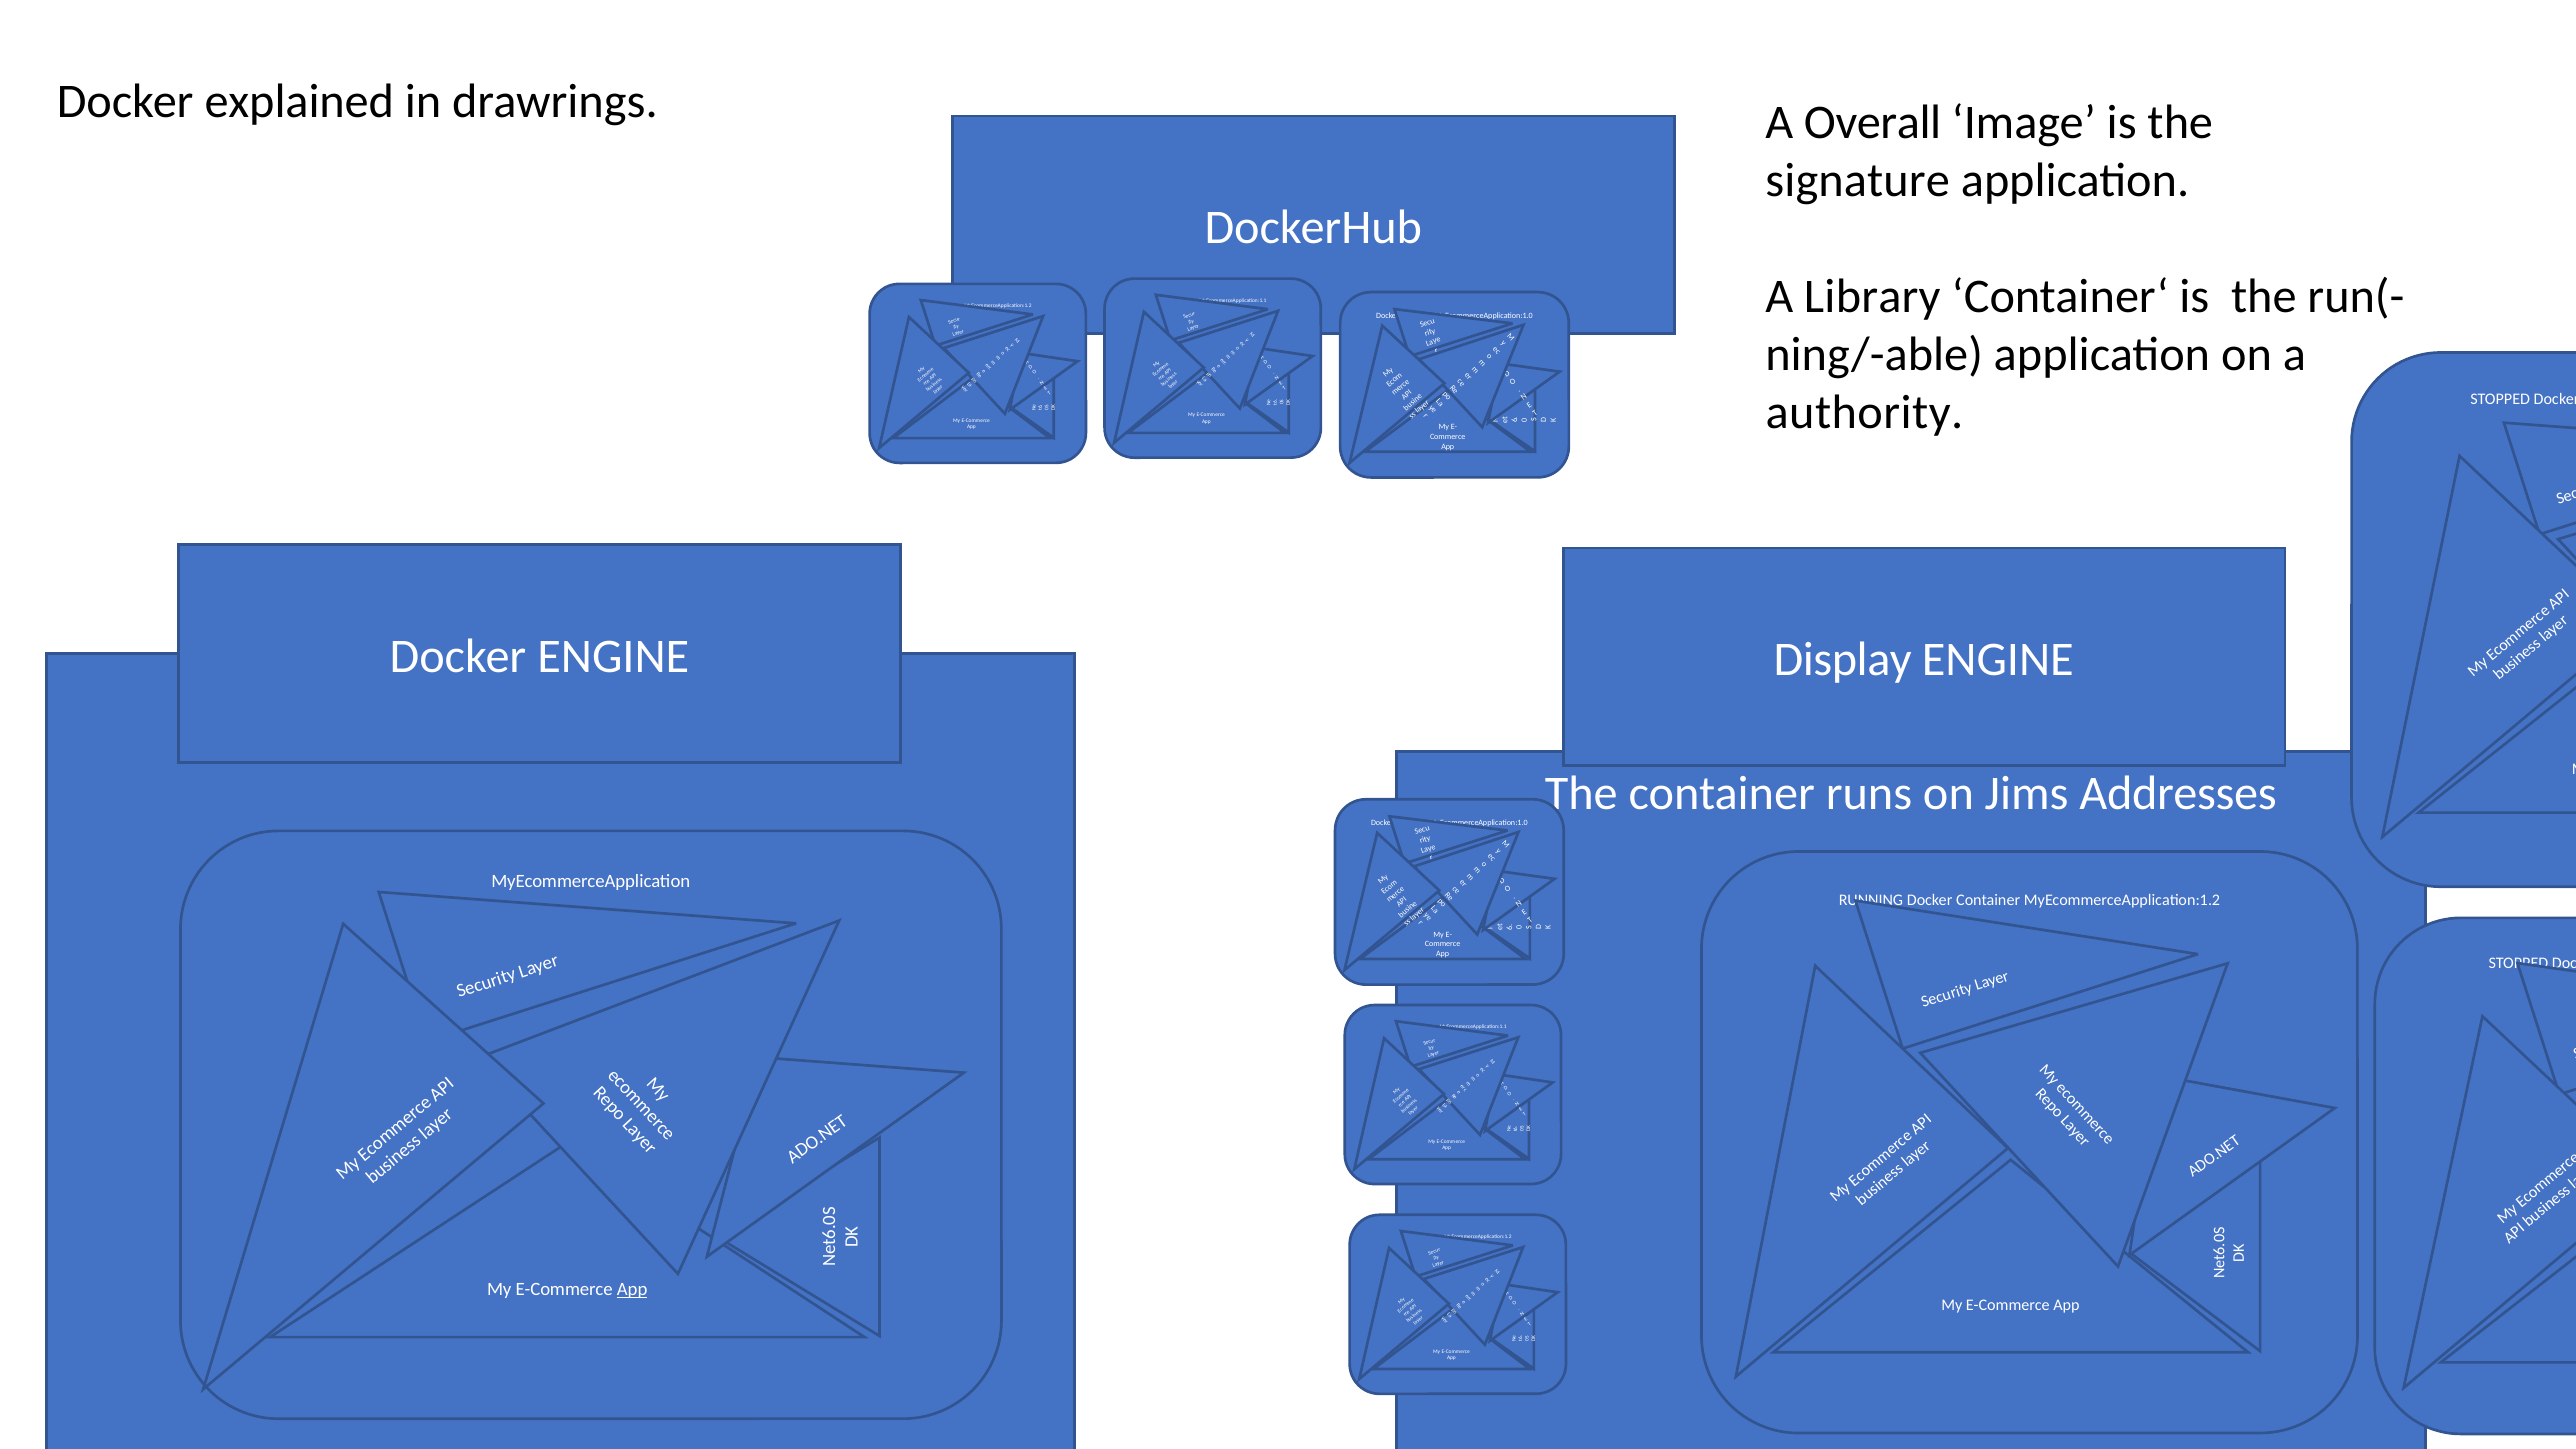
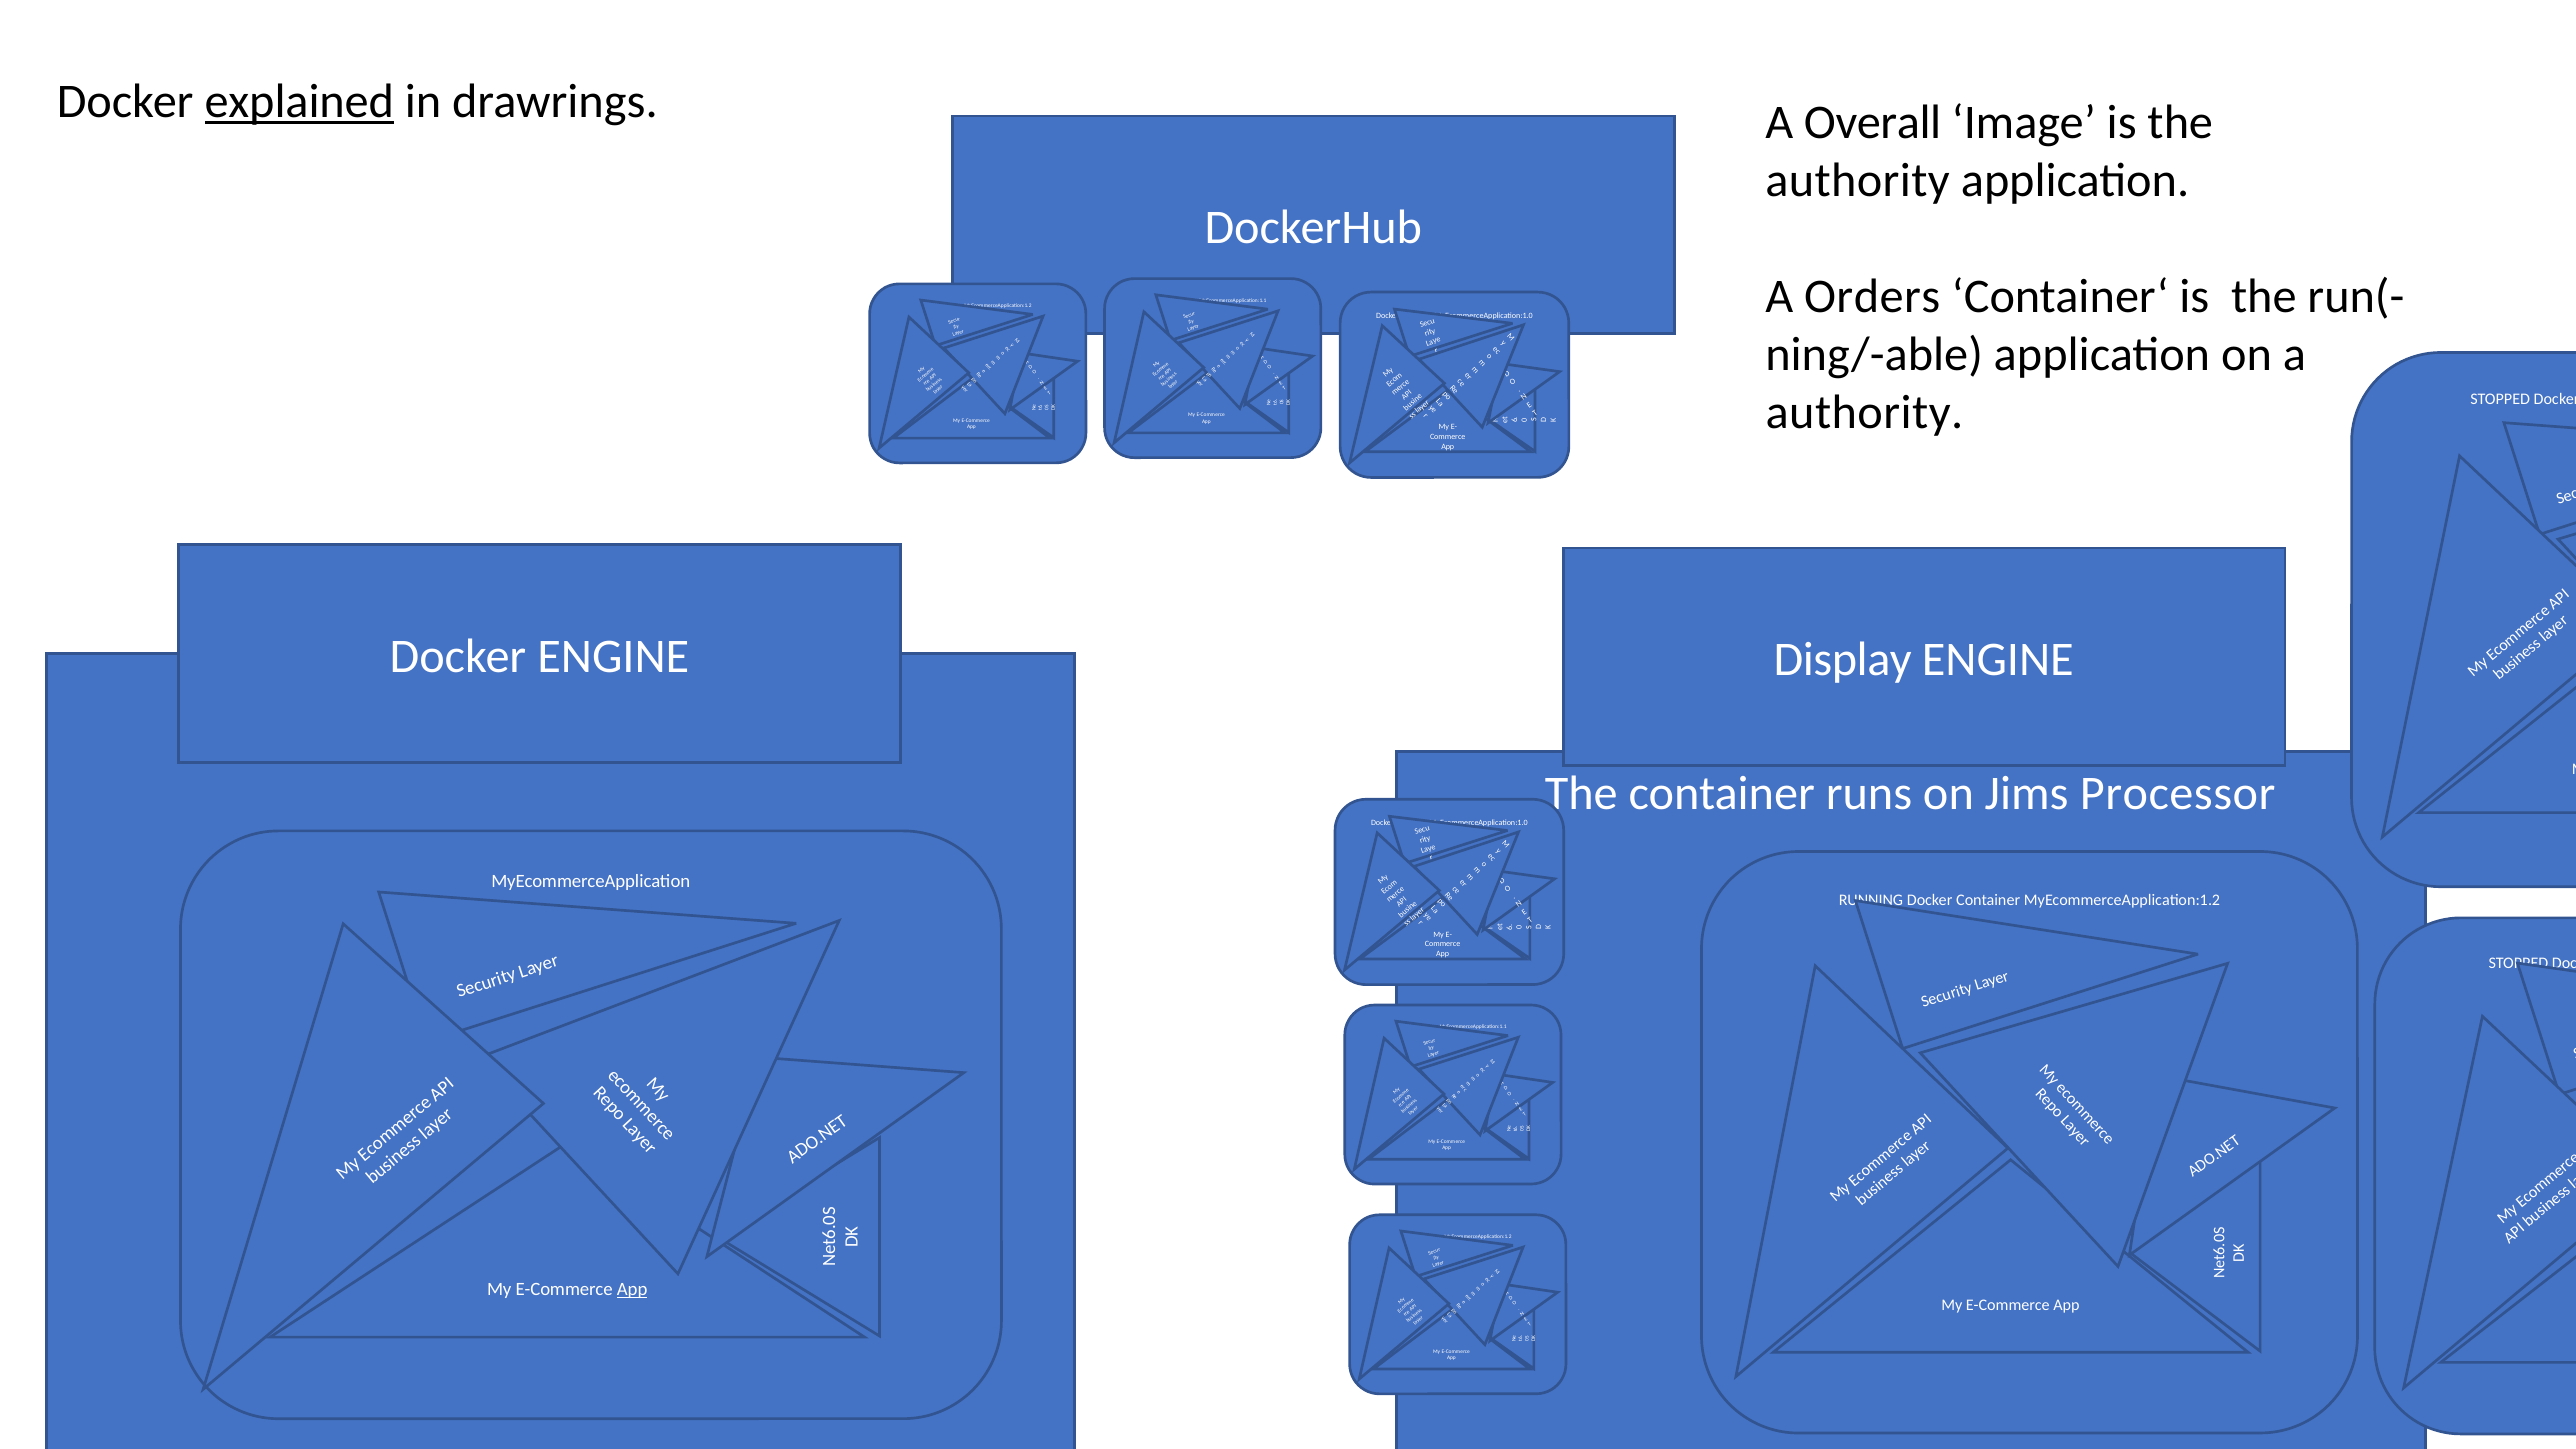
explained underline: none -> present
signature at (1858, 180): signature -> authority
Library: Library -> Orders
Addresses: Addresses -> Processor
